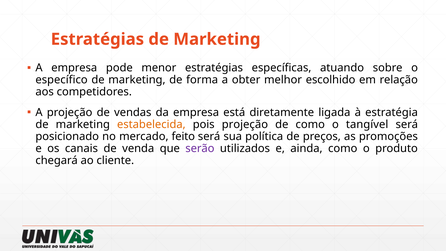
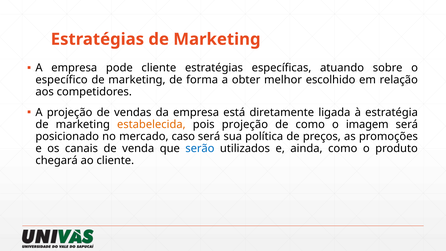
pode menor: menor -> cliente
tangível: tangível -> imagem
feito: feito -> caso
serão colour: purple -> blue
